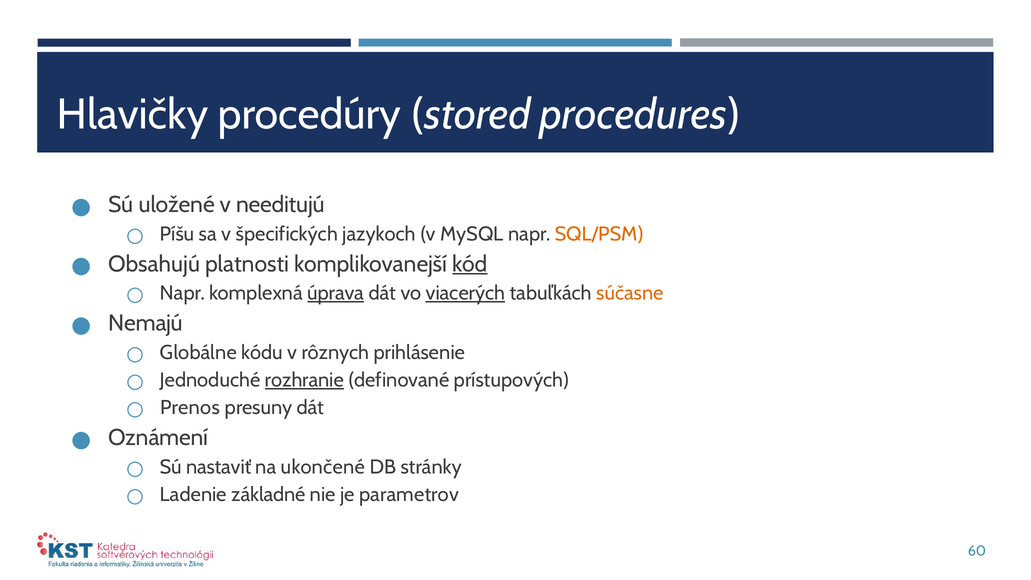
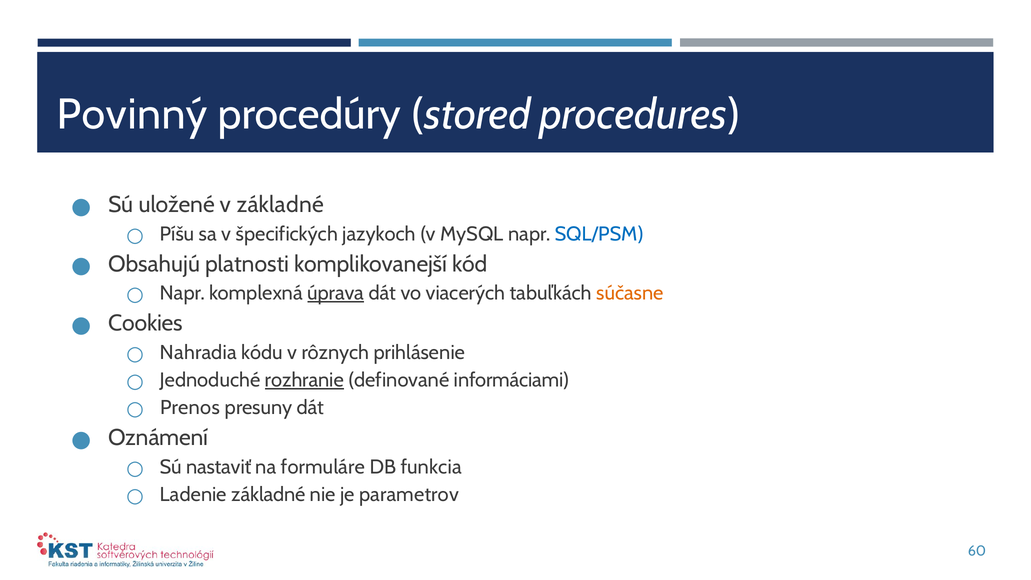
Hlavičky: Hlavičky -> Povinný
v needitujú: needitujú -> základné
SQL/PSM colour: orange -> blue
kód underline: present -> none
viacerých underline: present -> none
Nemajú: Nemajú -> Cookies
Globálne: Globálne -> Nahradia
prístupových: prístupových -> informáciami
ukončené: ukončené -> formuláre
stránky: stránky -> funkcia
